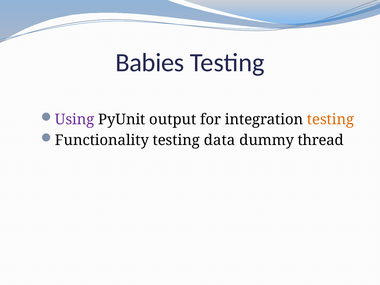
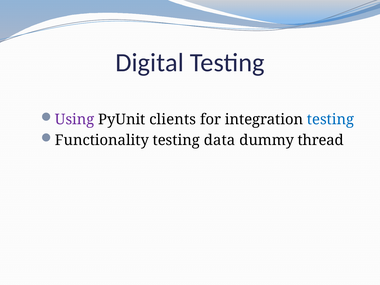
Babies: Babies -> Digital
output: output -> clients
testing at (330, 119) colour: orange -> blue
